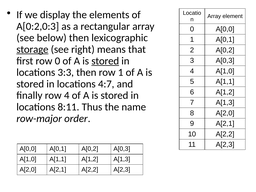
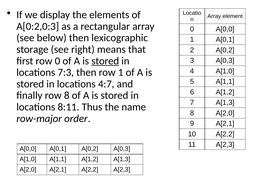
storage underline: present -> none
3:3: 3:3 -> 7:3
row 4: 4 -> 8
